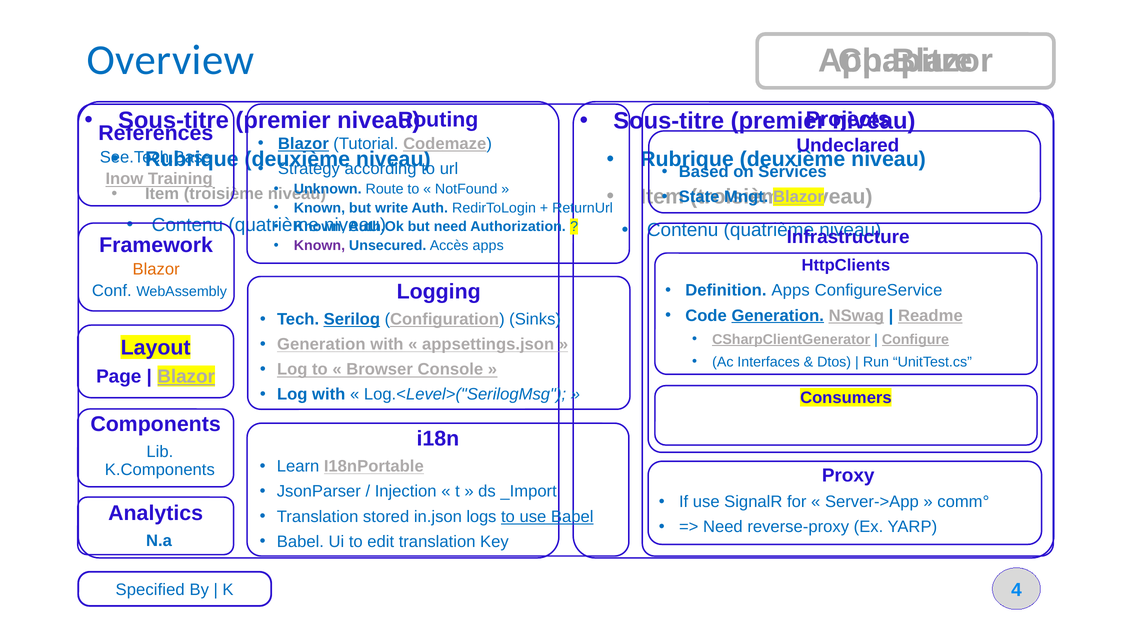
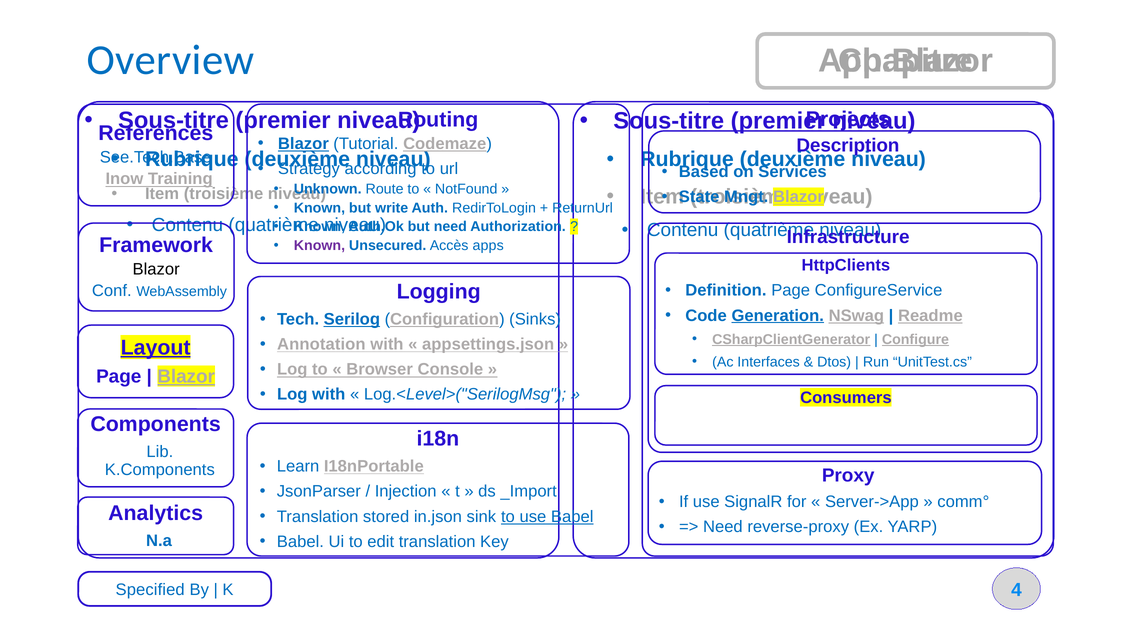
Undeclared: Undeclared -> Description
Blazor at (156, 270) colour: orange -> black
Definition Apps: Apps -> Page
Generation at (321, 345): Generation -> Annotation
Layout underline: none -> present
logs: logs -> sink
